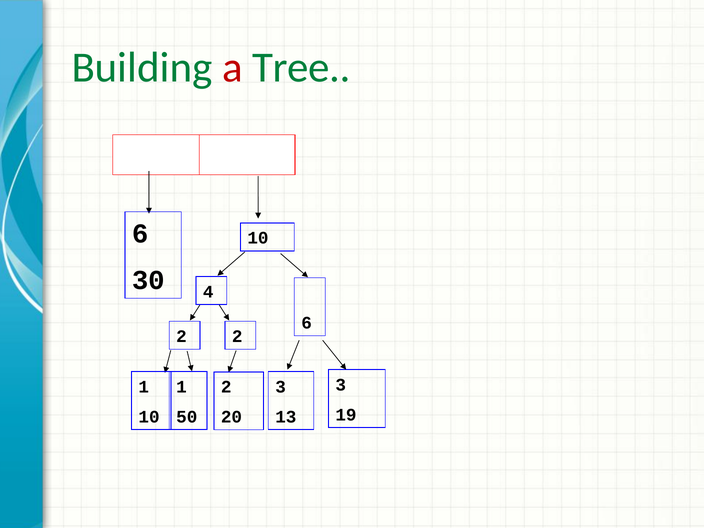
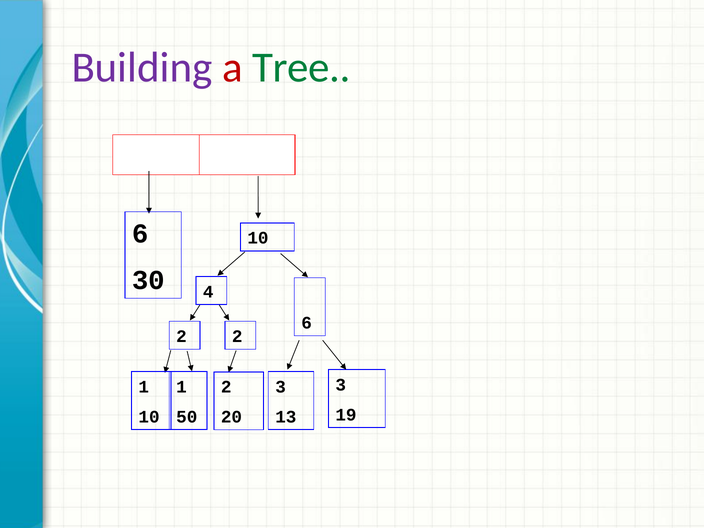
Building colour: green -> purple
